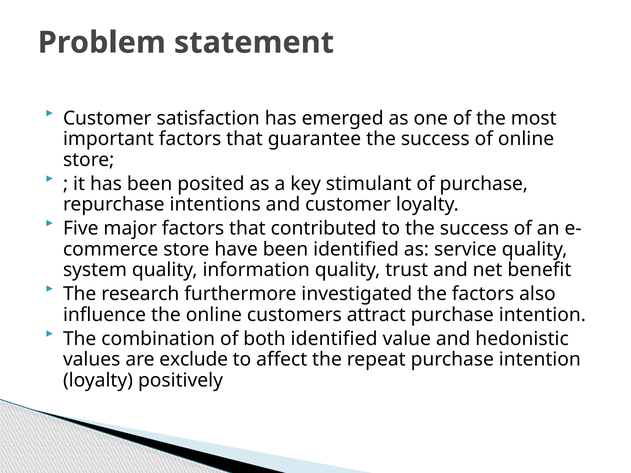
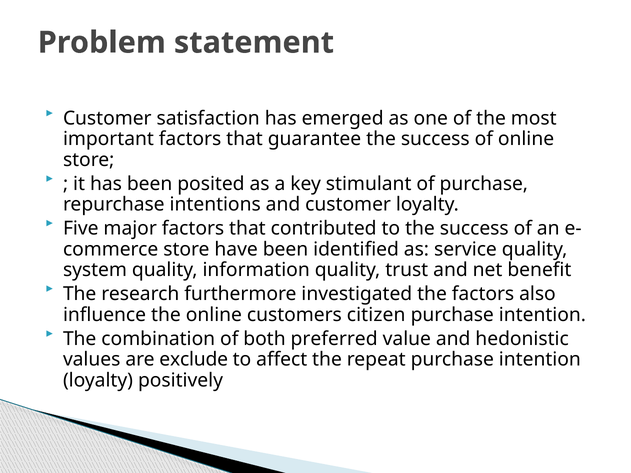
attract: attract -> citizen
both identified: identified -> preferred
